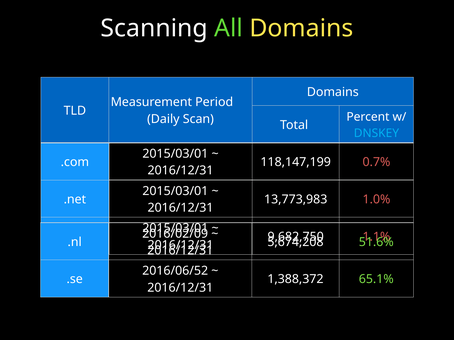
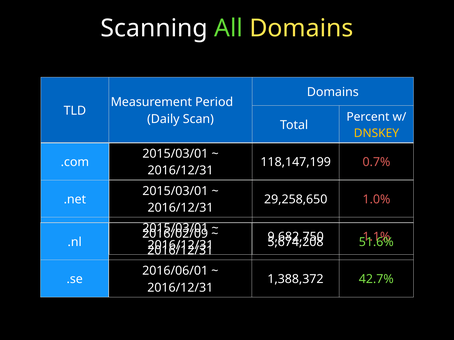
DNSKEY colour: light blue -> yellow
13,773,983: 13,773,983 -> 29,258,650
2016/06/52: 2016/06/52 -> 2016/06/01
65.1%: 65.1% -> 42.7%
